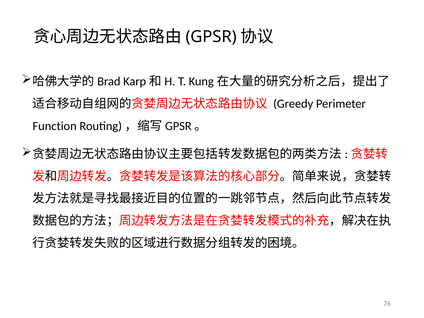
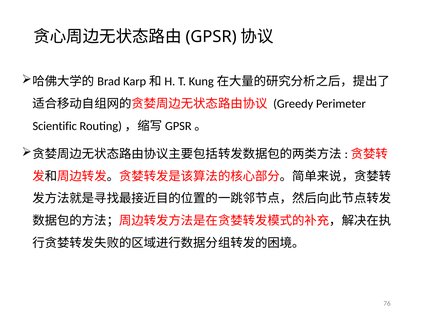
Function: Function -> Scientific
